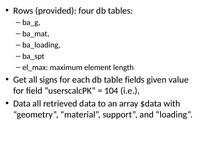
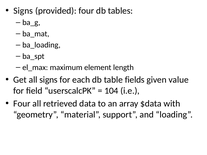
Rows at (23, 11): Rows -> Signs
Data at (22, 104): Data -> Four
